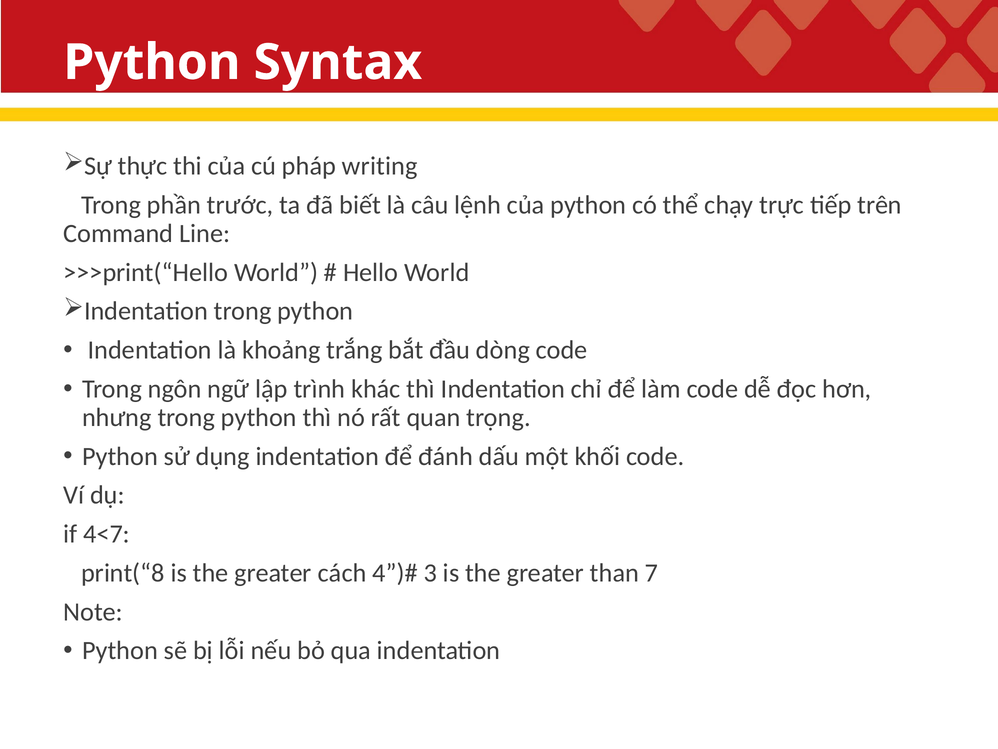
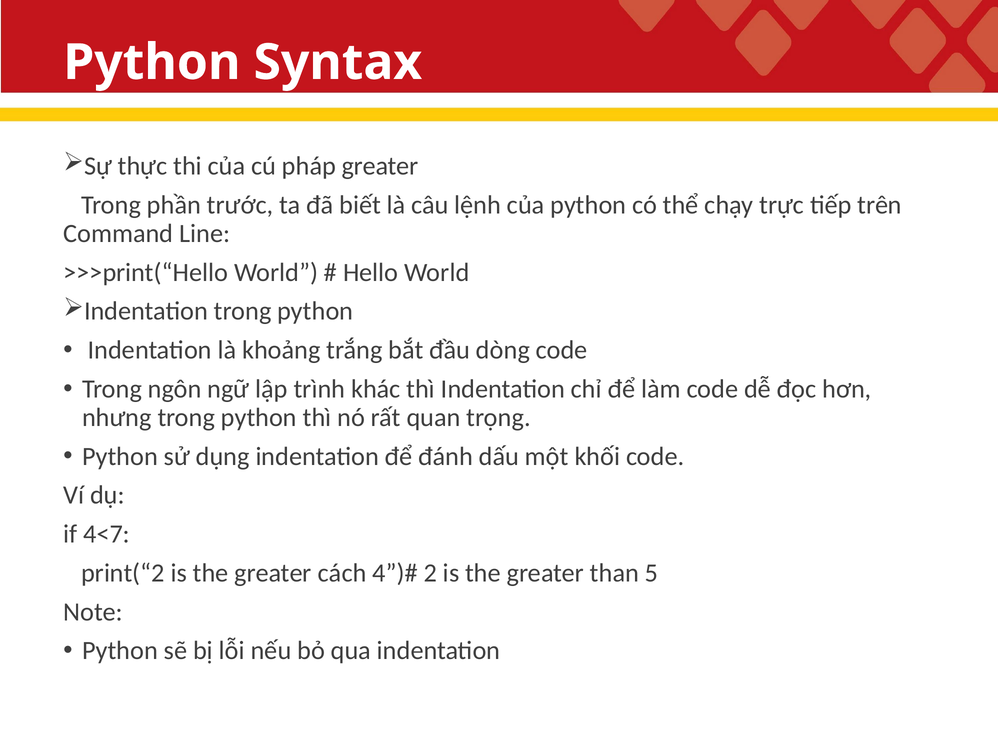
pháp writing: writing -> greater
print(“8: print(“8 -> print(“2
3: 3 -> 2
7: 7 -> 5
